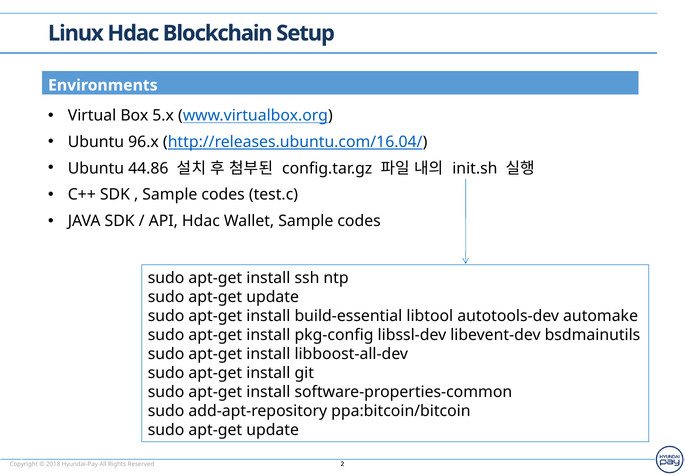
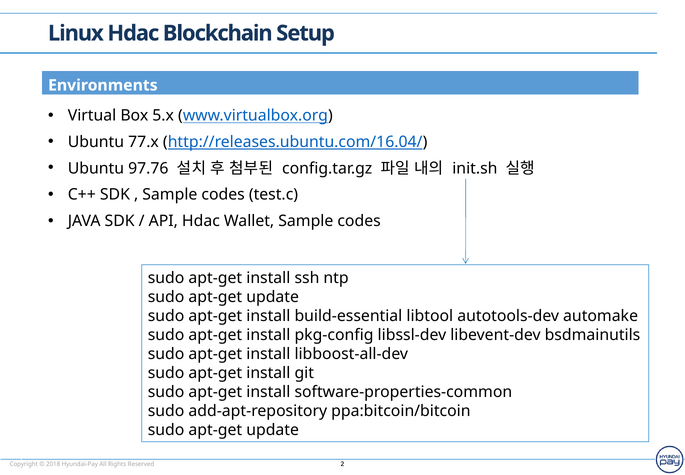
96.x: 96.x -> 77.x
44.86: 44.86 -> 97.76
